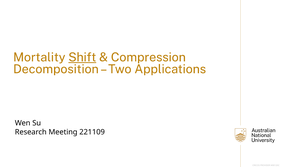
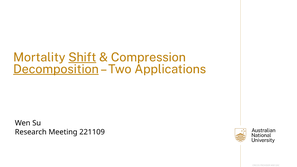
Decomposition underline: none -> present
